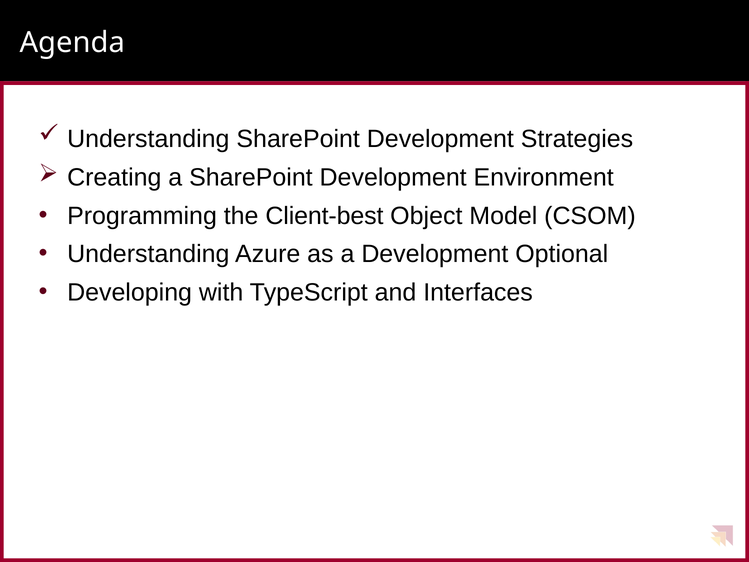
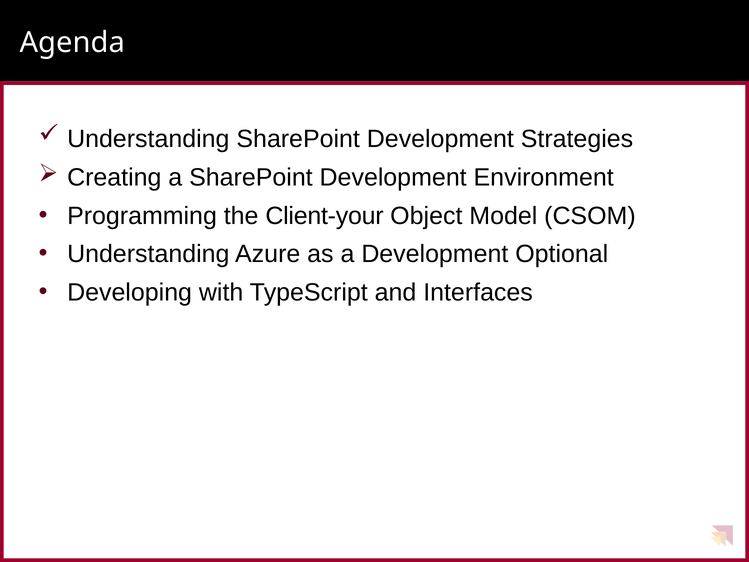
Client-best: Client-best -> Client-your
